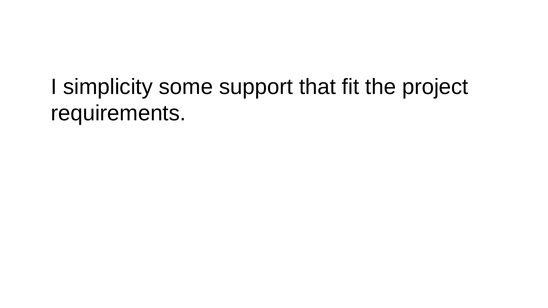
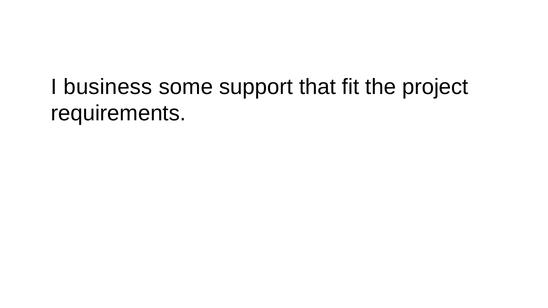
simplicity: simplicity -> business
